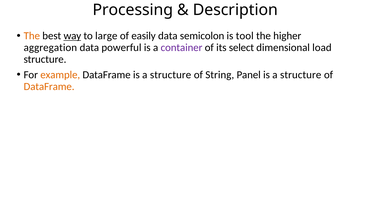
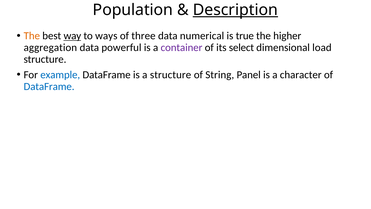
Processing: Processing -> Population
Description underline: none -> present
large: large -> ways
easily: easily -> three
semicolon: semicolon -> numerical
tool: tool -> true
example colour: orange -> blue
Panel is a structure: structure -> character
DataFrame at (49, 86) colour: orange -> blue
